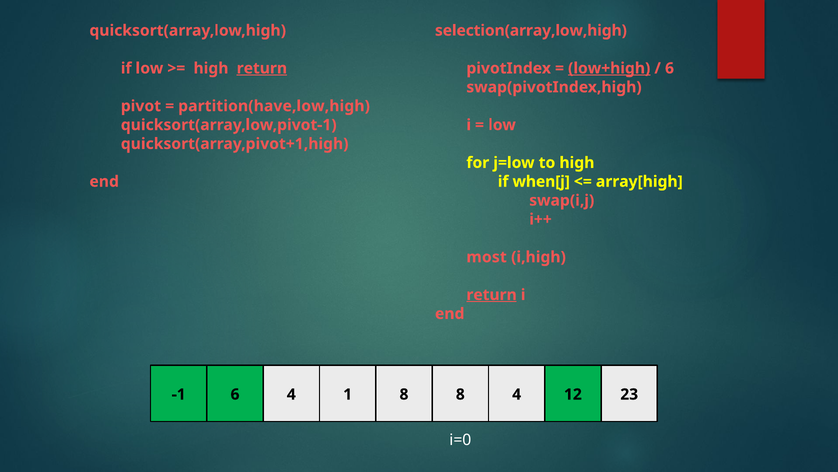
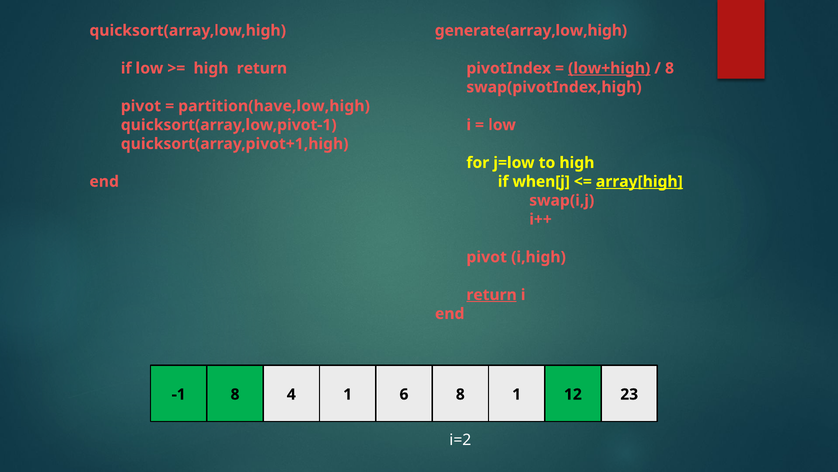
selection(array,low,high: selection(array,low,high -> generate(array,low,high
return at (262, 68) underline: present -> none
6 at (670, 68): 6 -> 8
array[high underline: none -> present
most at (487, 257): most -> pivot
-1 6: 6 -> 8
1 8: 8 -> 6
8 4: 4 -> 1
i=0: i=0 -> i=2
